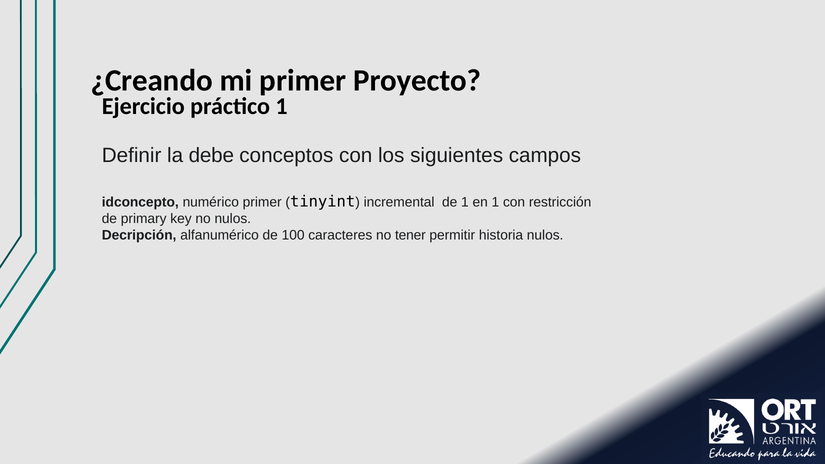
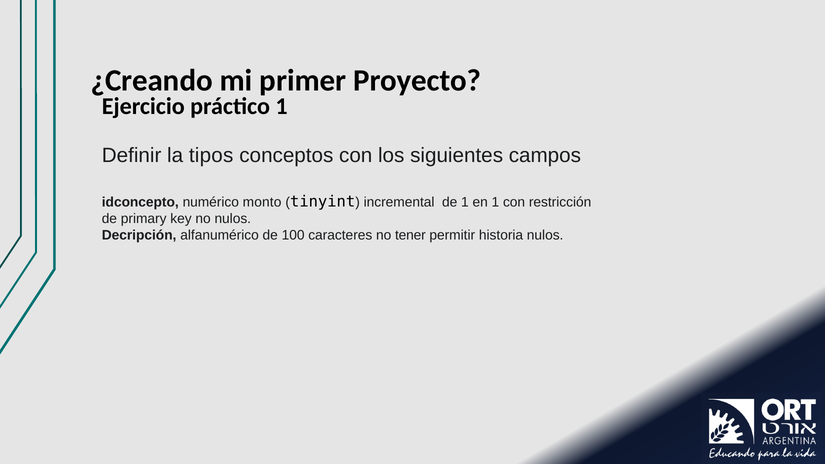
debe: debe -> tipos
numérico primer: primer -> monto
